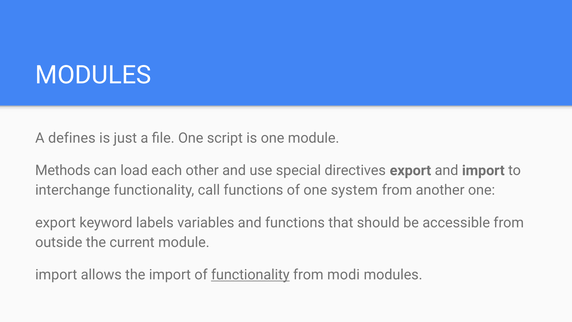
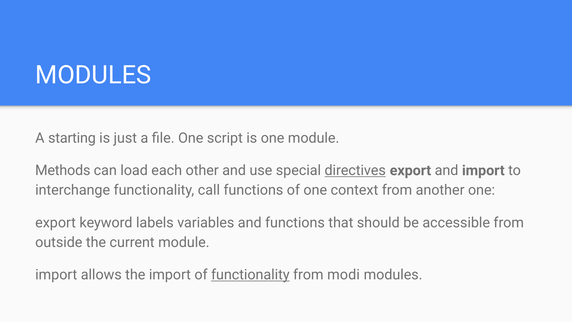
defines: defines -> starting
directives underline: none -> present
system: system -> context
